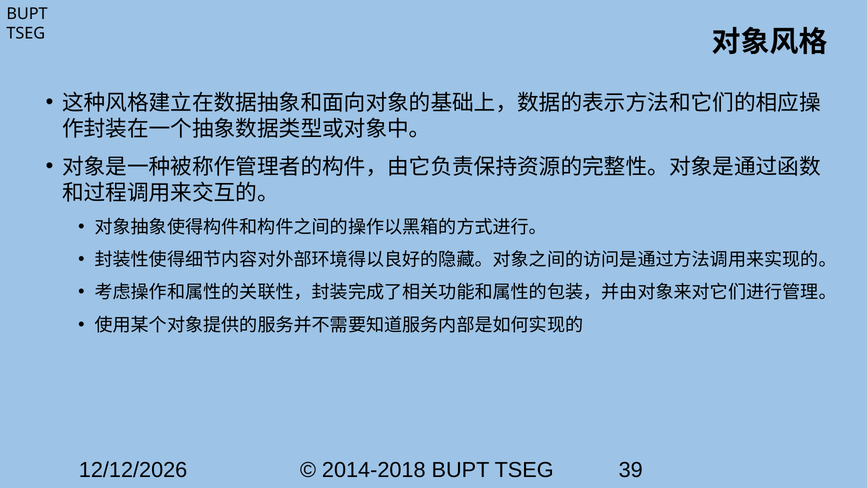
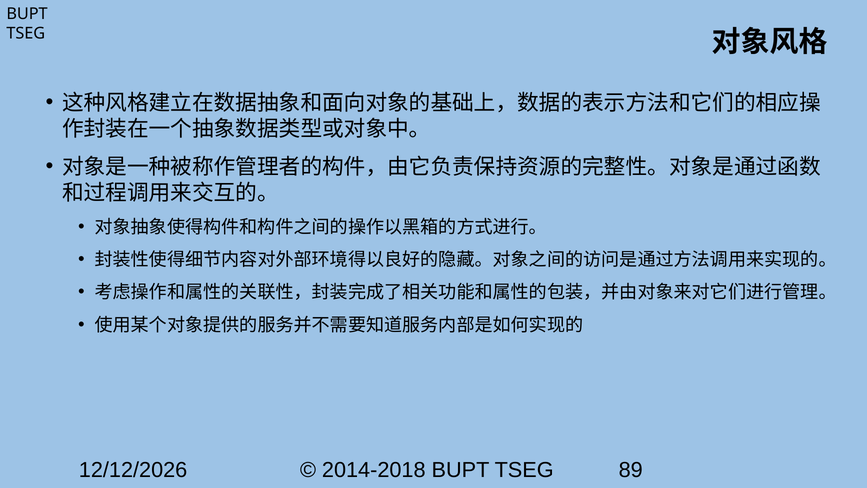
39: 39 -> 89
